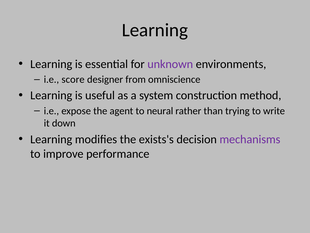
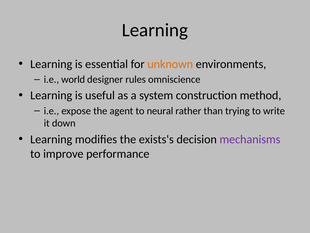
unknown colour: purple -> orange
score: score -> world
from: from -> rules
